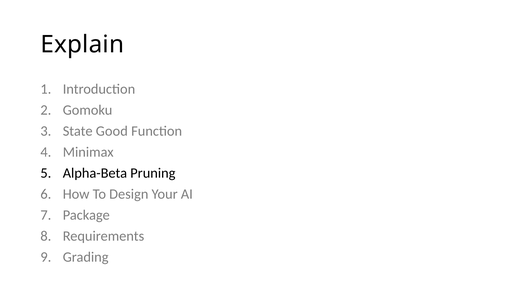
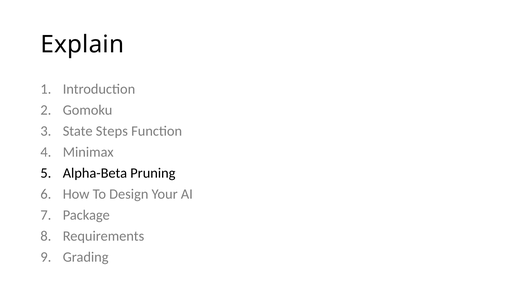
Good: Good -> Steps
